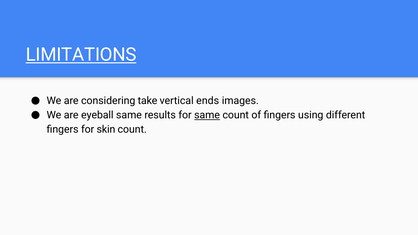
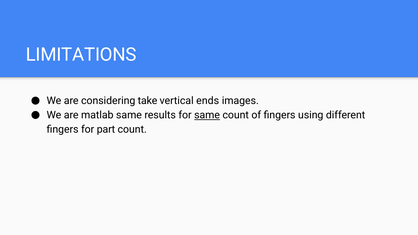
LIMITATIONS underline: present -> none
eyeball: eyeball -> matlab
skin: skin -> part
